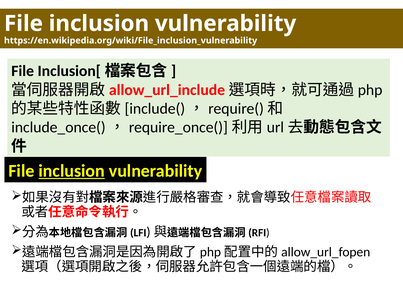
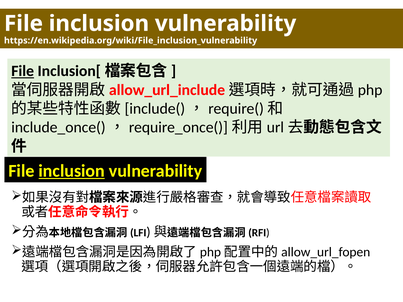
File at (23, 71) underline: none -> present
